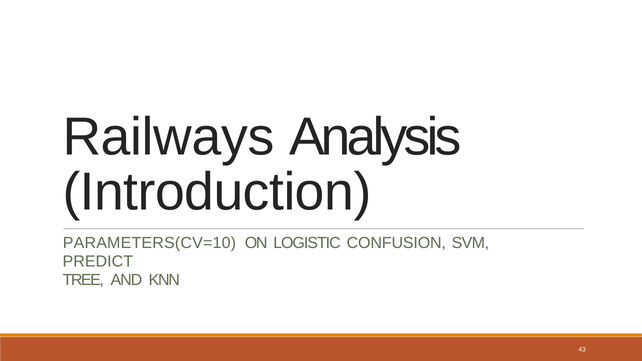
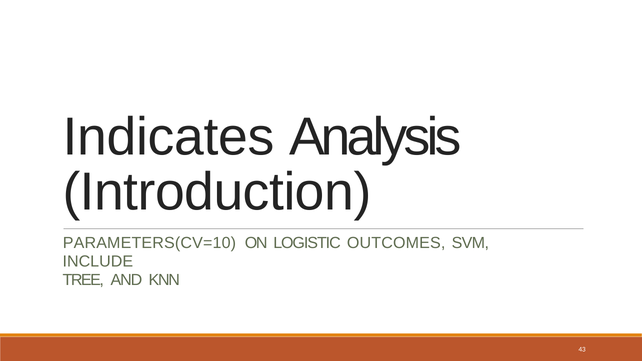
Railways: Railways -> Indicates
CONFUSION: CONFUSION -> OUTCOMES
PREDICT: PREDICT -> INCLUDE
